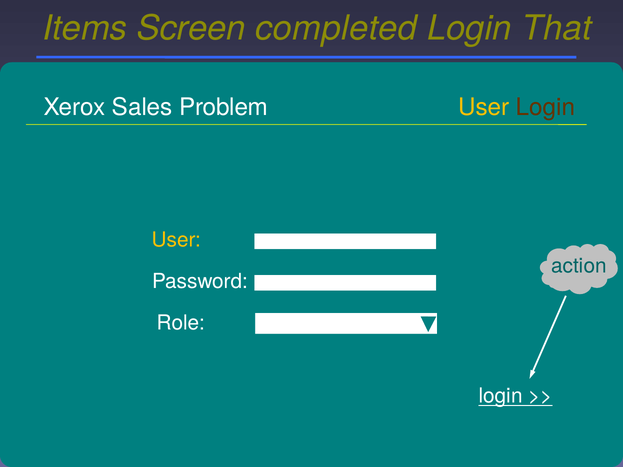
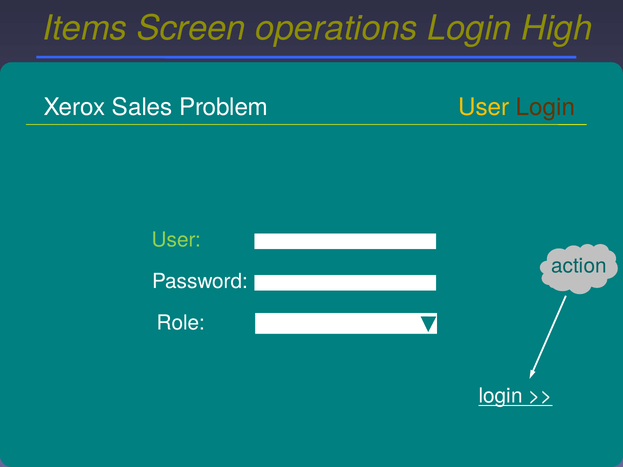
completed: completed -> operations
That: That -> High
User at (176, 240) colour: yellow -> light green
